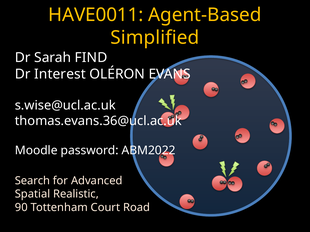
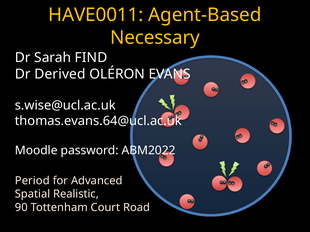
Simplified: Simplified -> Necessary
Interest: Interest -> Derived
thomas.evans.36@ucl.ac.uk: thomas.evans.36@ucl.ac.uk -> thomas.evans.64@ucl.ac.uk
Search: Search -> Period
